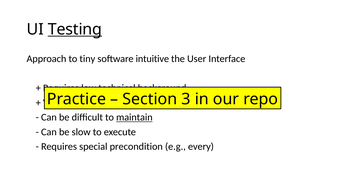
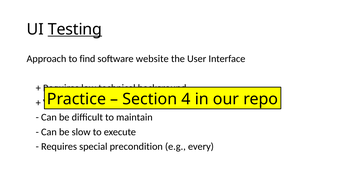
tiny: tiny -> find
software intuitive: intuitive -> website
3: 3 -> 4
maintain underline: present -> none
